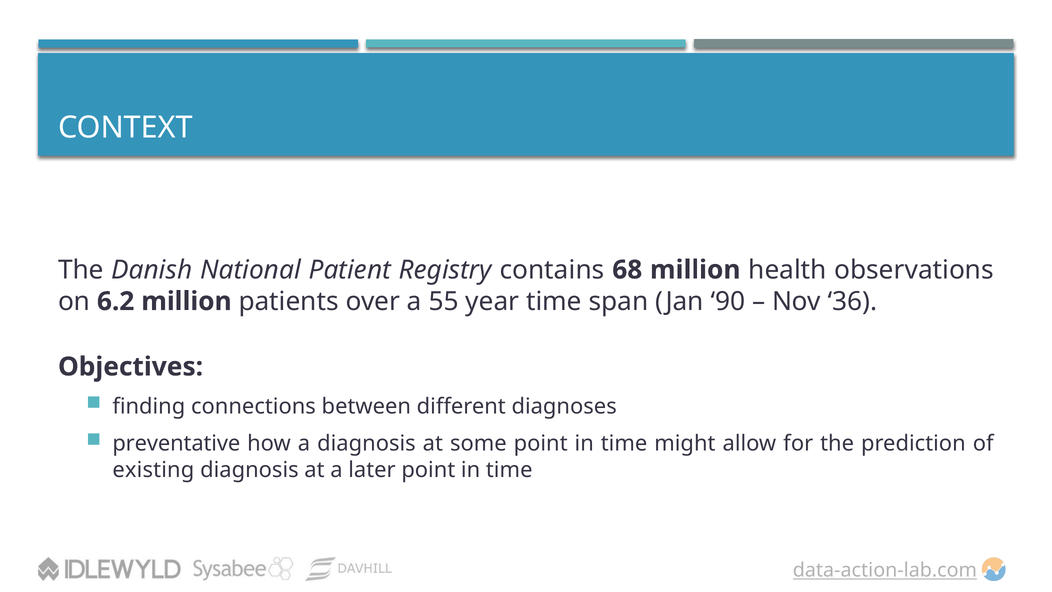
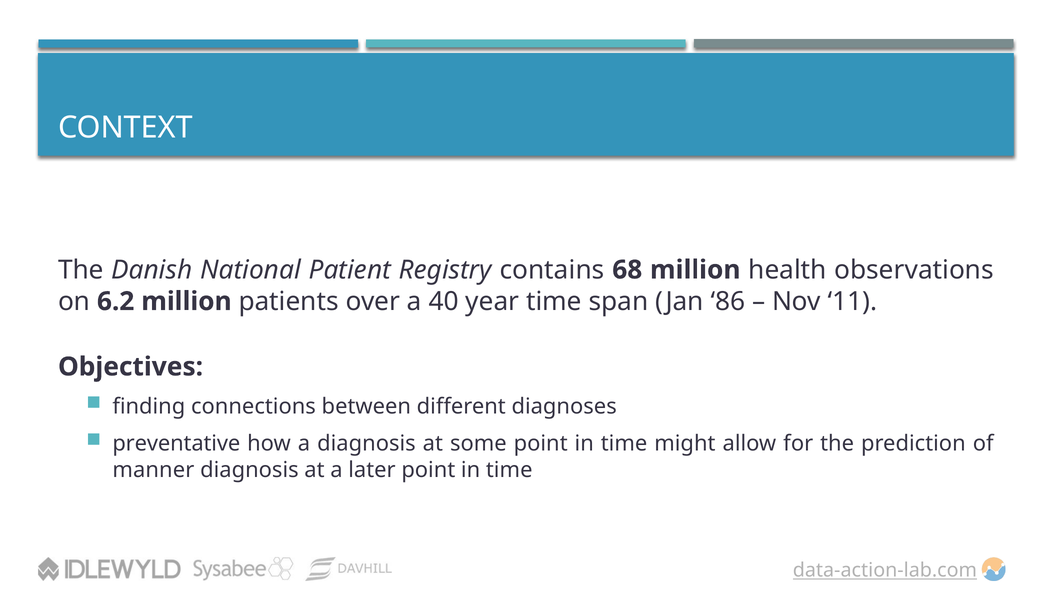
55: 55 -> 40
90: 90 -> 86
36: 36 -> 11
existing: existing -> manner
